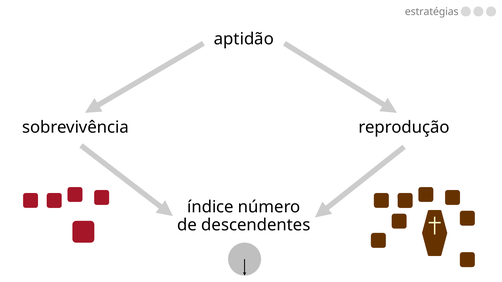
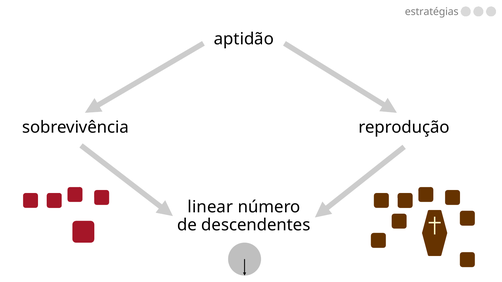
índice: índice -> linear
